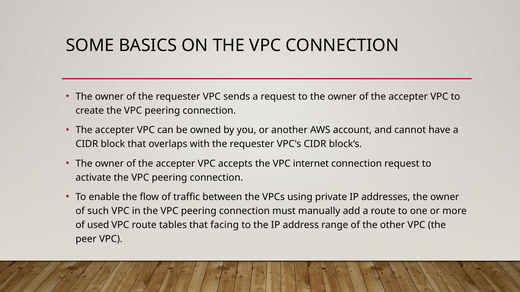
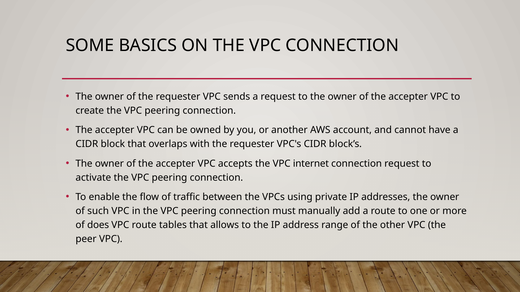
used: used -> does
facing: facing -> allows
